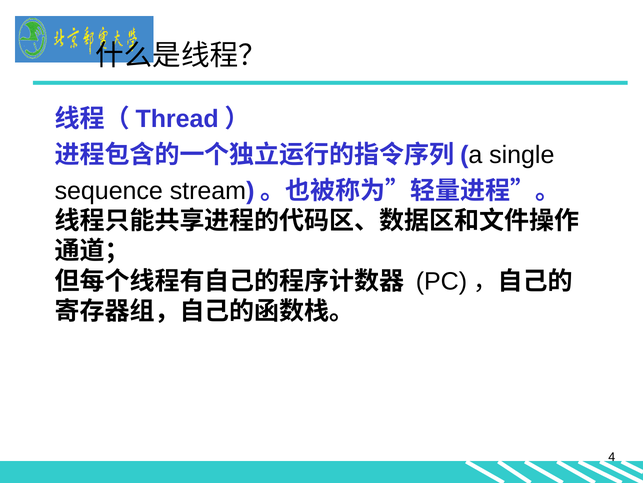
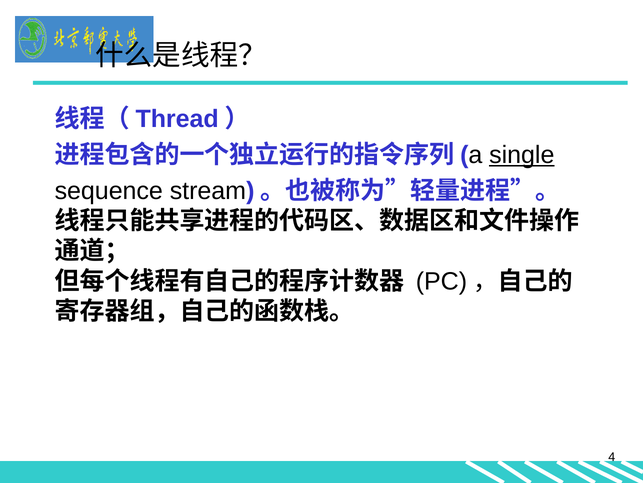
single underline: none -> present
